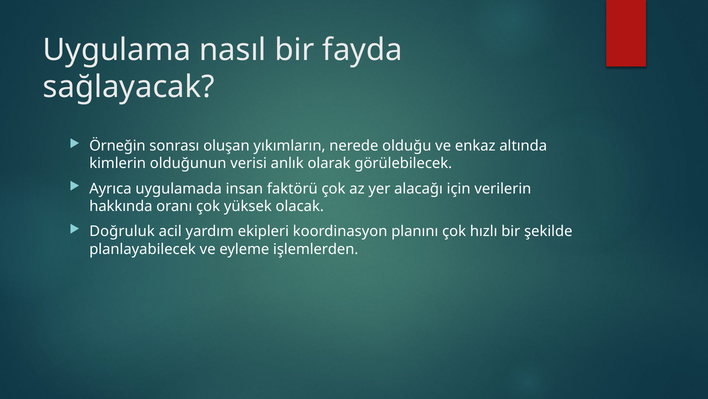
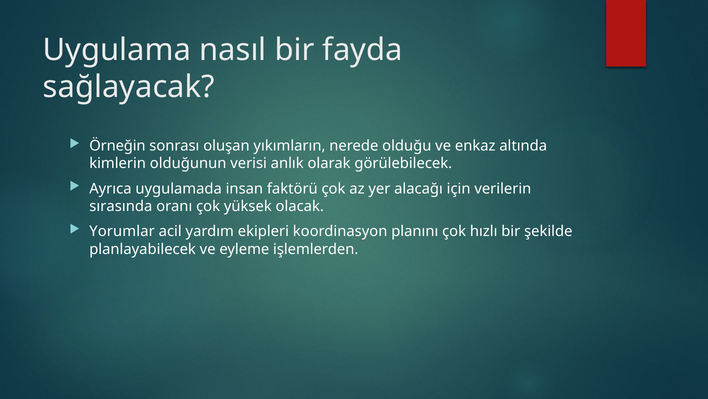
hakkında: hakkında -> sırasında
Doğruluk: Doğruluk -> Yorumlar
